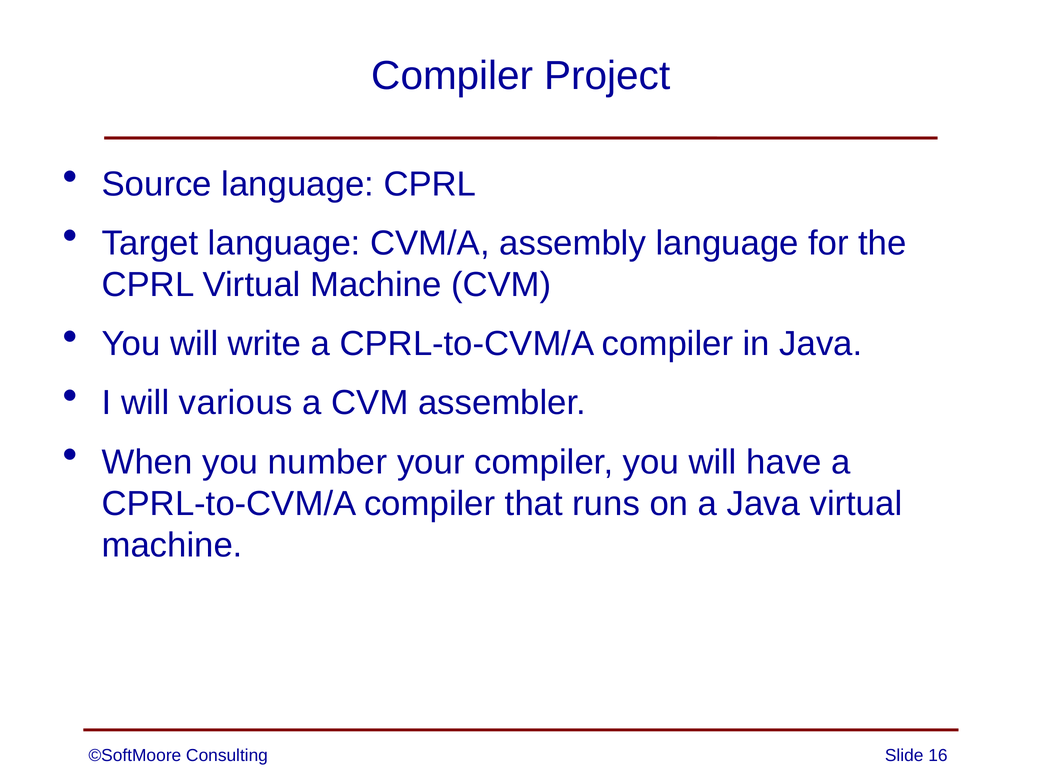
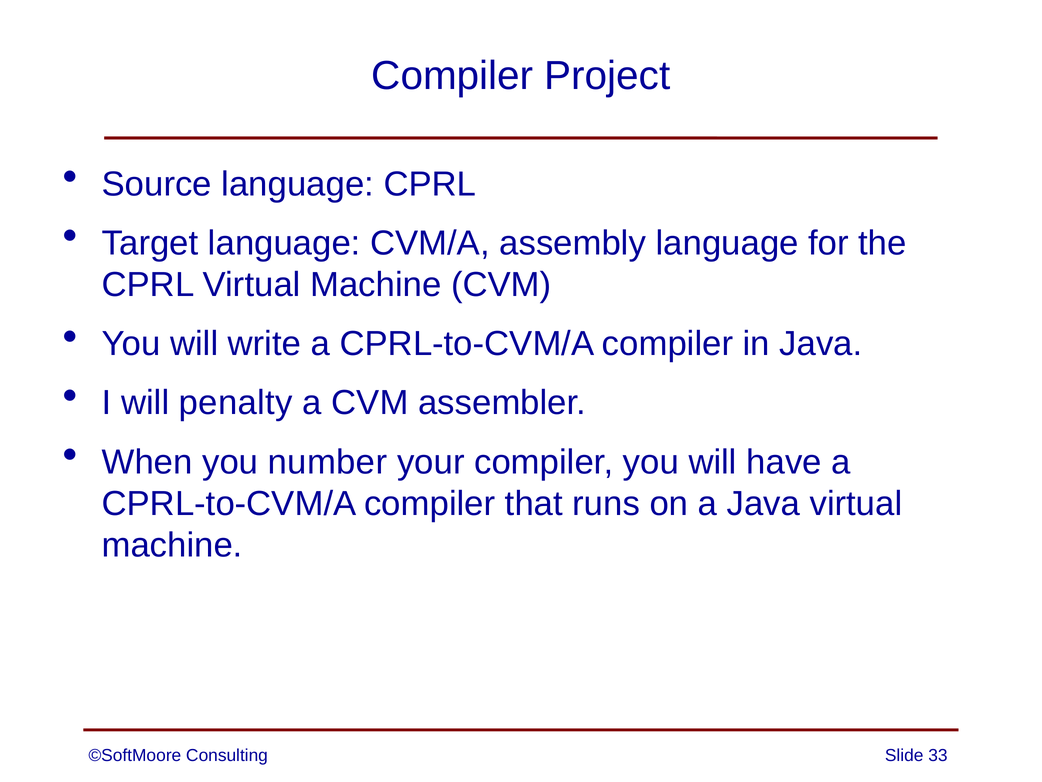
various: various -> penalty
16: 16 -> 33
